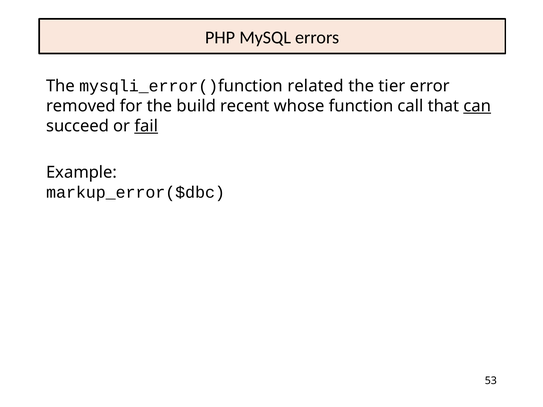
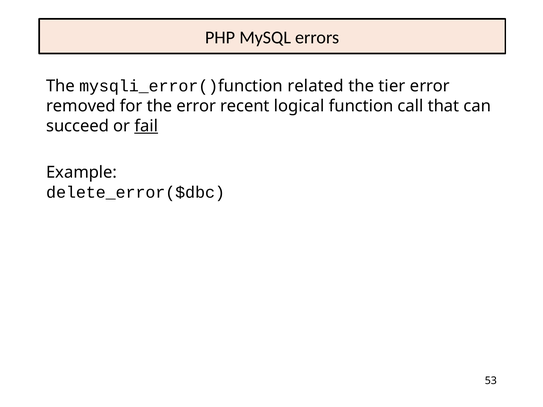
the build: build -> error
whose: whose -> logical
can underline: present -> none
markup_error($dbc: markup_error($dbc -> delete_error($dbc
